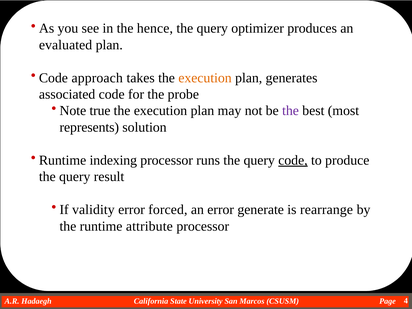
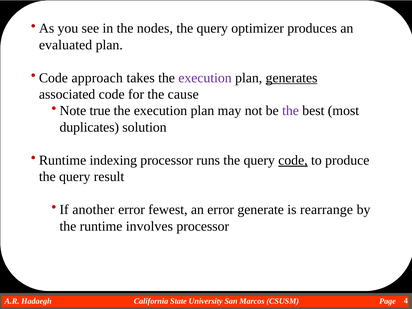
hence: hence -> nodes
execution at (205, 78) colour: orange -> purple
generates underline: none -> present
probe: probe -> cause
represents: represents -> duplicates
validity: validity -> another
forced: forced -> fewest
attribute: attribute -> involves
